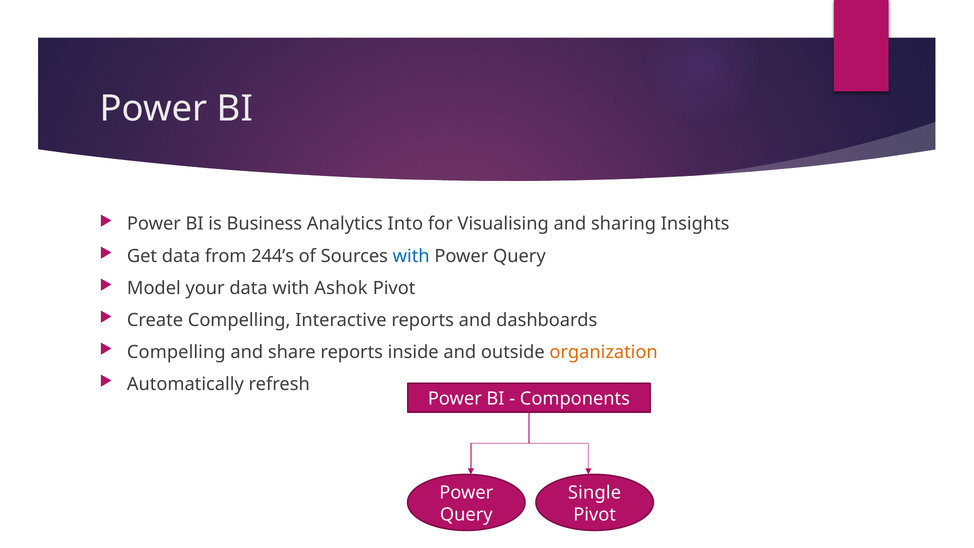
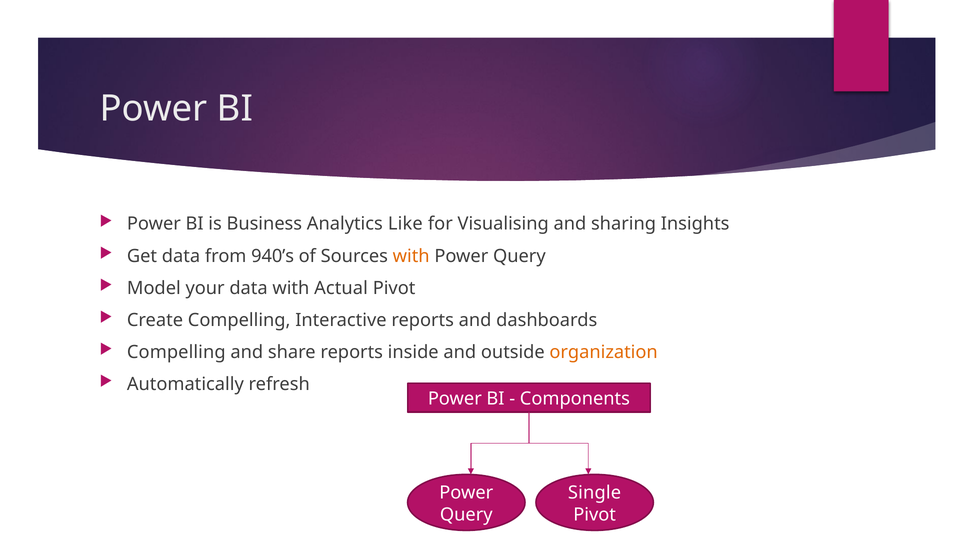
Into: Into -> Like
244’s: 244’s -> 940’s
with at (411, 256) colour: blue -> orange
Ashok: Ashok -> Actual
